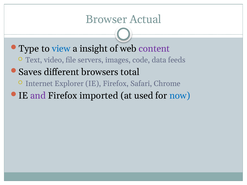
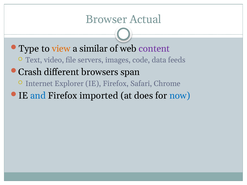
view colour: blue -> orange
insight: insight -> similar
Saves: Saves -> Crash
total: total -> span
and colour: purple -> blue
used: used -> does
